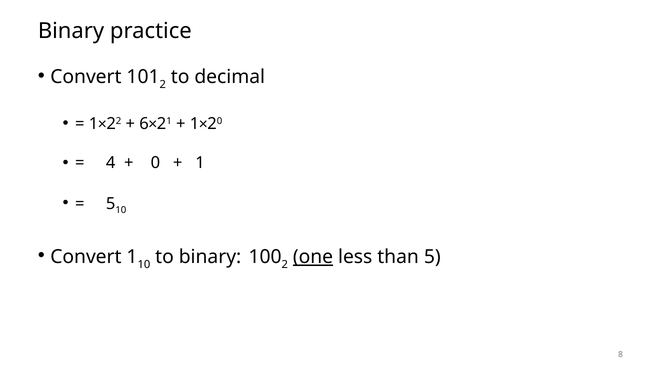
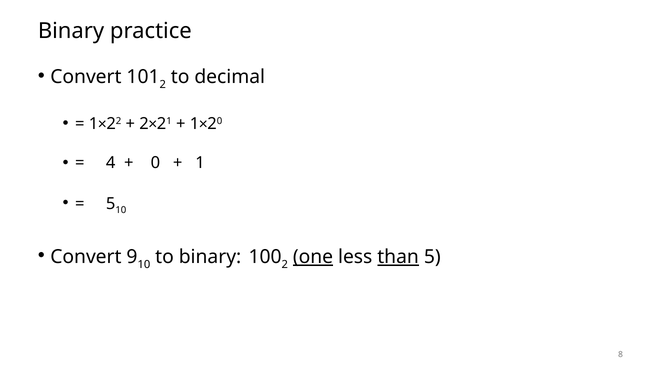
6 at (144, 124): 6 -> 2
Convert 1: 1 -> 9
than underline: none -> present
